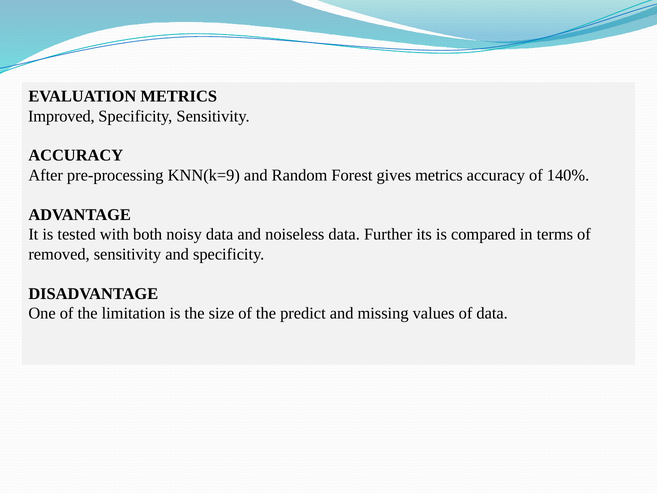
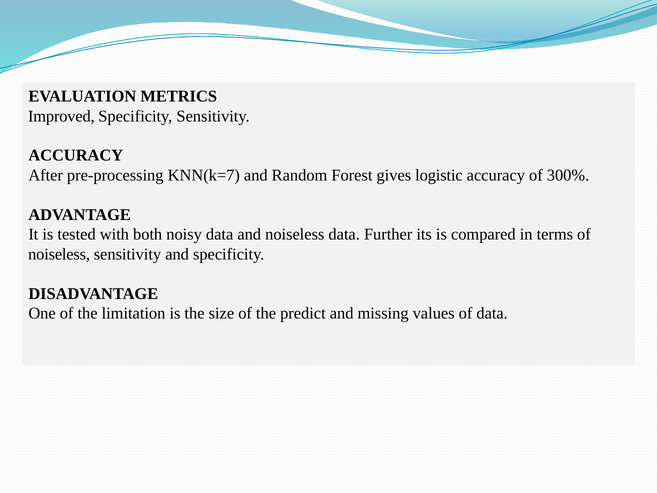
KNN(k=9: KNN(k=9 -> KNN(k=7
gives metrics: metrics -> logistic
140%: 140% -> 300%
removed at (59, 254): removed -> noiseless
